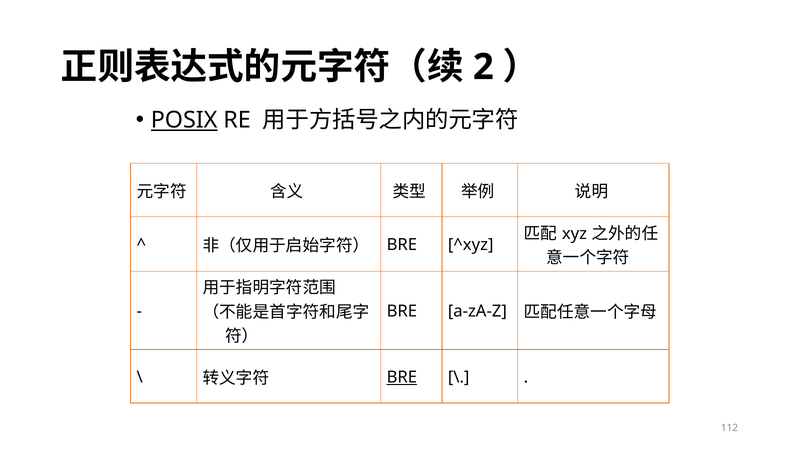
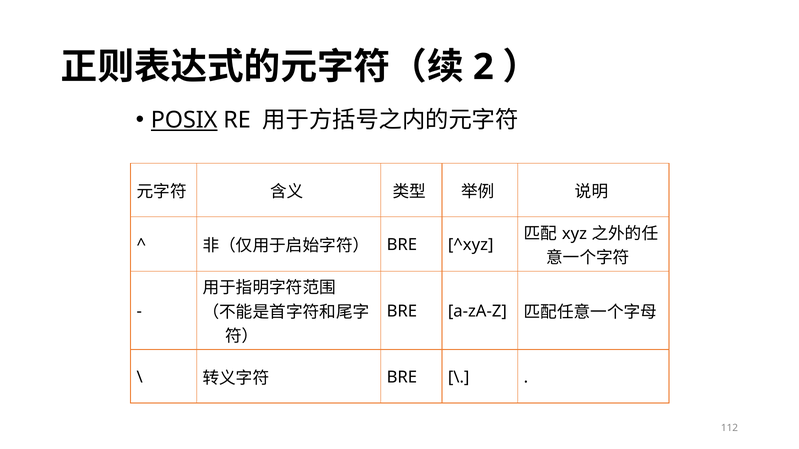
BRE at (402, 378) underline: present -> none
